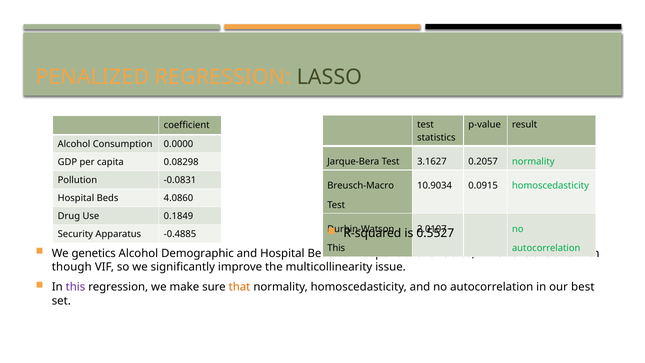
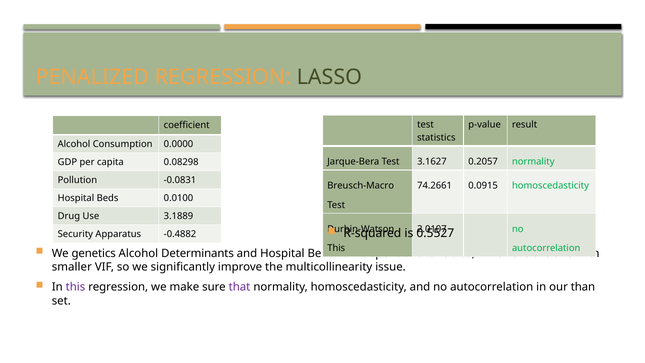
10.9034: 10.9034 -> 74.2661
4.0860: 4.0860 -> 0.0100
0.1849: 0.1849 -> 3.1889
-0.4885: -0.4885 -> -0.4882
Demographic: Demographic -> Determinants
though: though -> smaller
that colour: orange -> purple
best: best -> than
